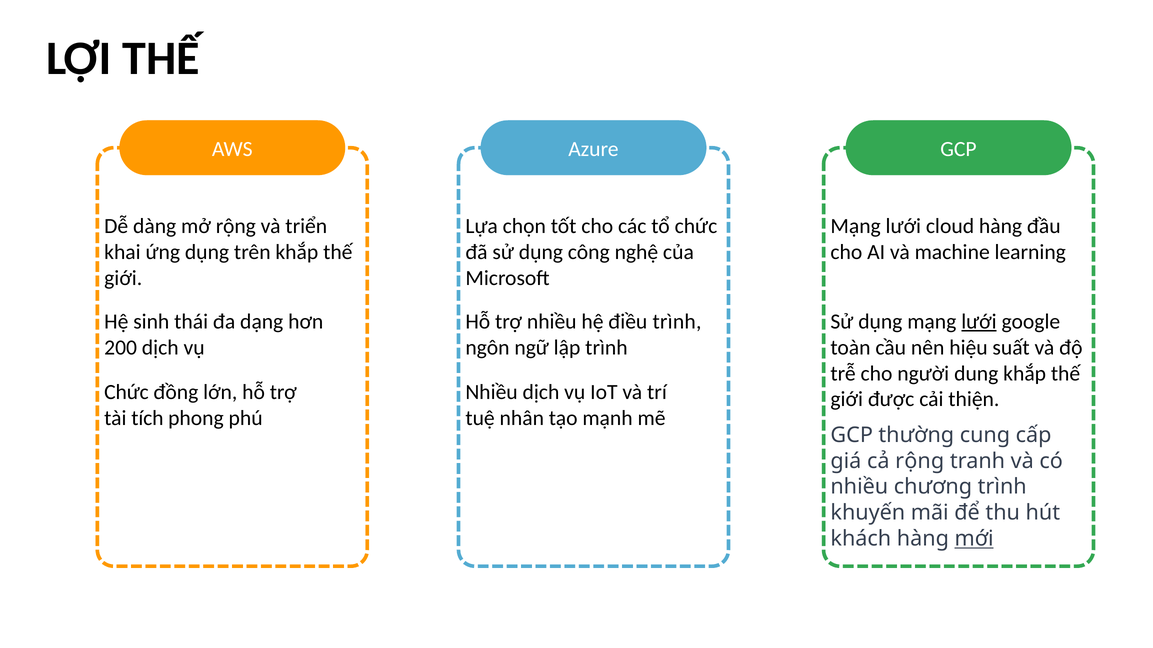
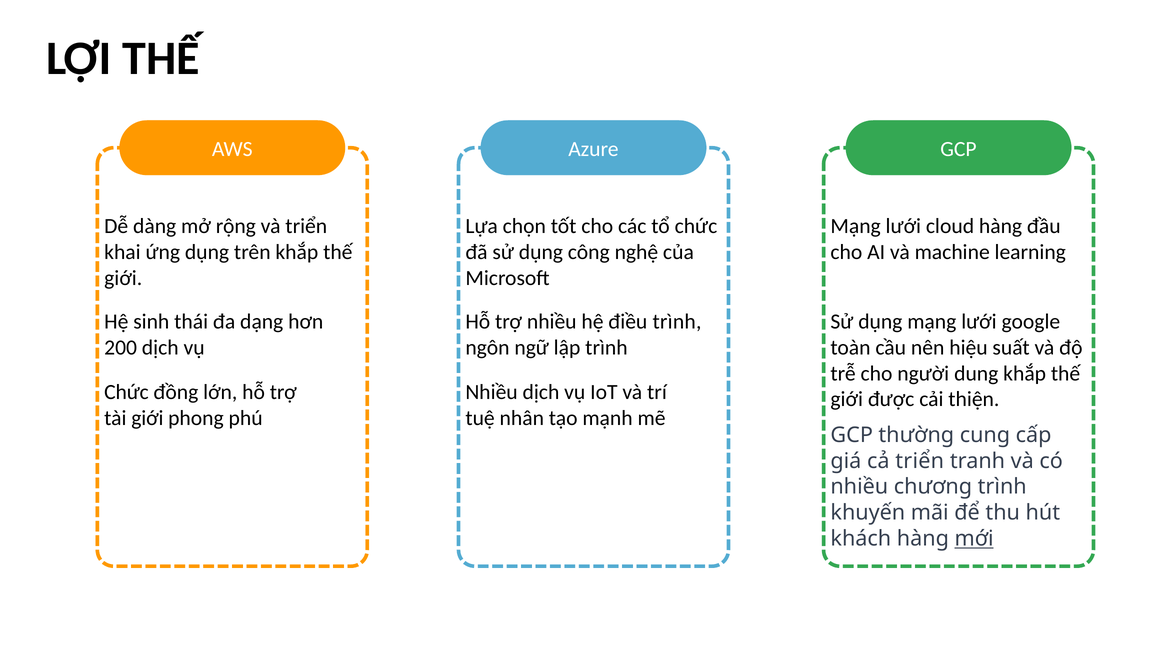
lưới at (979, 322) underline: present -> none
tài tích: tích -> giới
cả rộng: rộng -> triển
